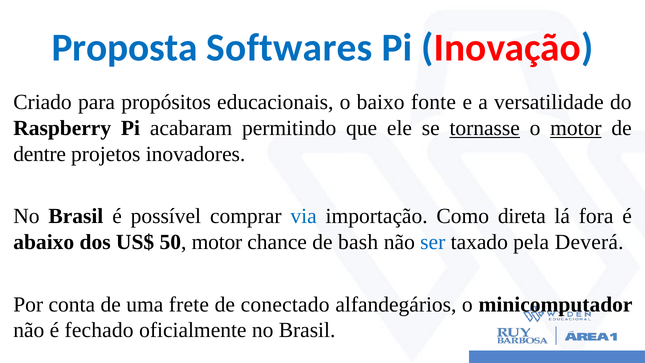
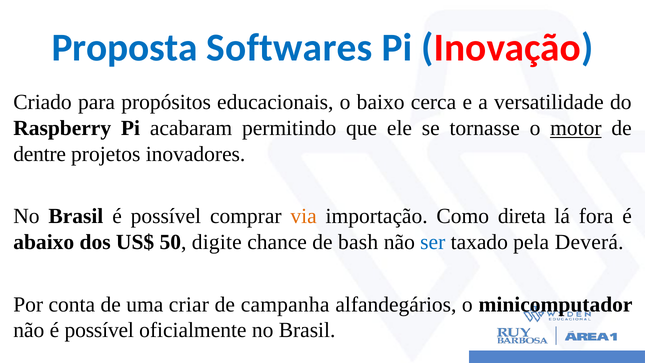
fonte: fonte -> cerca
tornasse underline: present -> none
via colour: blue -> orange
50 motor: motor -> digite
frete: frete -> criar
conectado: conectado -> campanha
não é fechado: fechado -> possível
